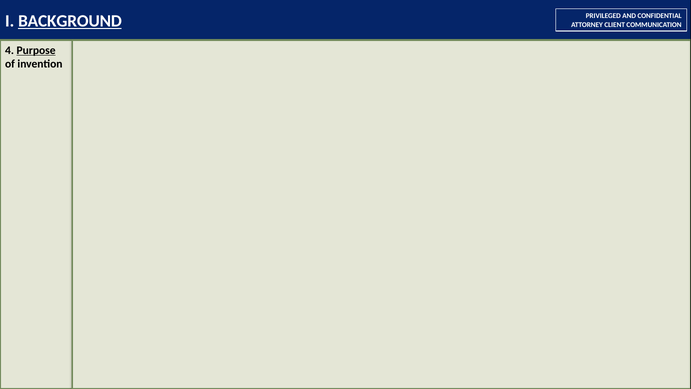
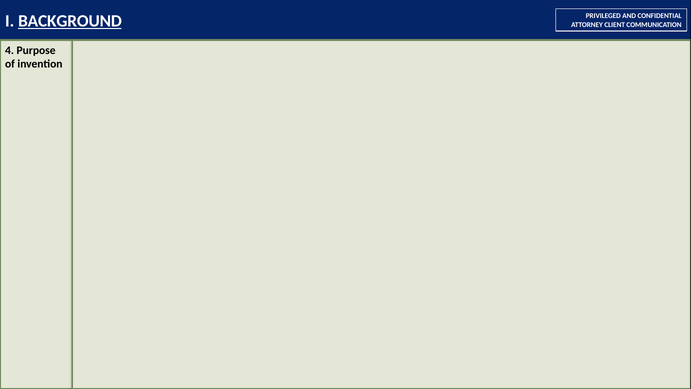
Purpose underline: present -> none
